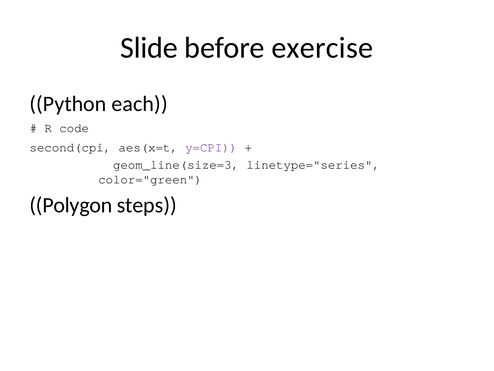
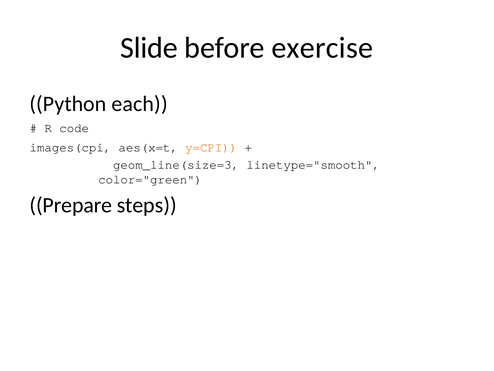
second(cpi: second(cpi -> images(cpi
y=CPI colour: purple -> orange
linetype="series: linetype="series -> linetype="smooth
Polygon: Polygon -> Prepare
